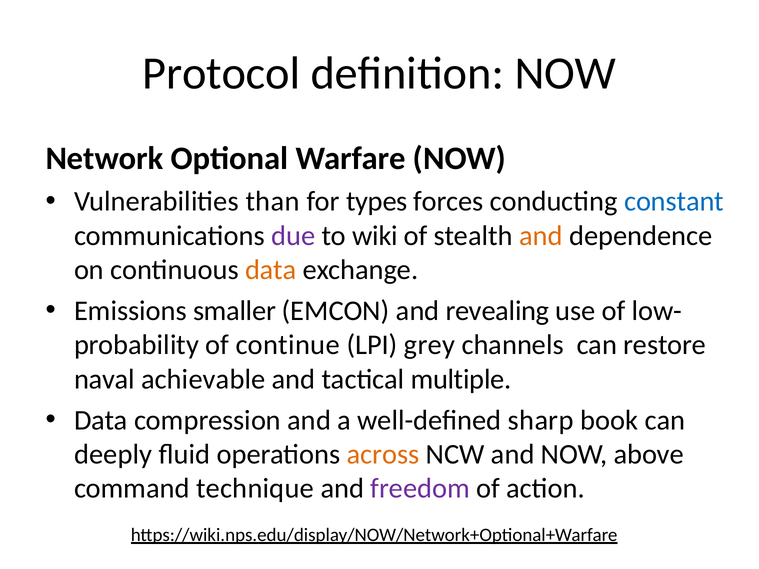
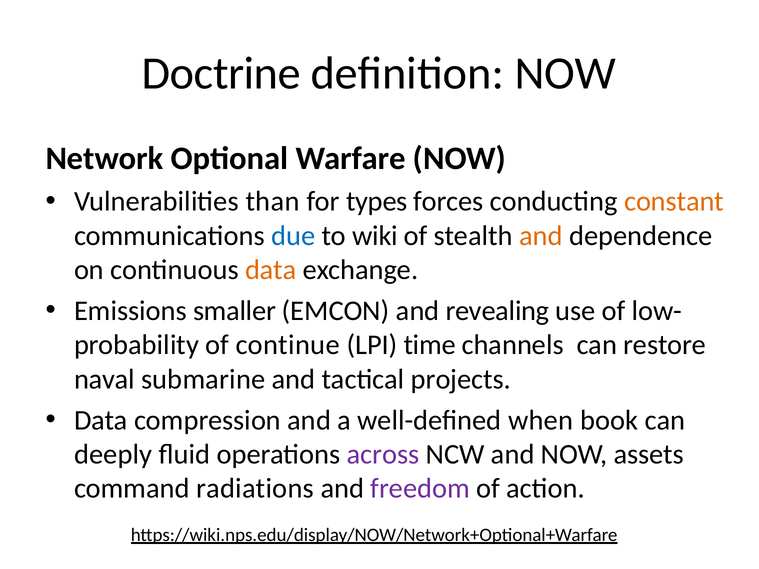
Protocol: Protocol -> Doctrine
constant colour: blue -> orange
due colour: purple -> blue
grey: grey -> time
achievable: achievable -> submarine
multiple: multiple -> projects
sharp: sharp -> when
across colour: orange -> purple
above: above -> assets
technique: technique -> radiations
